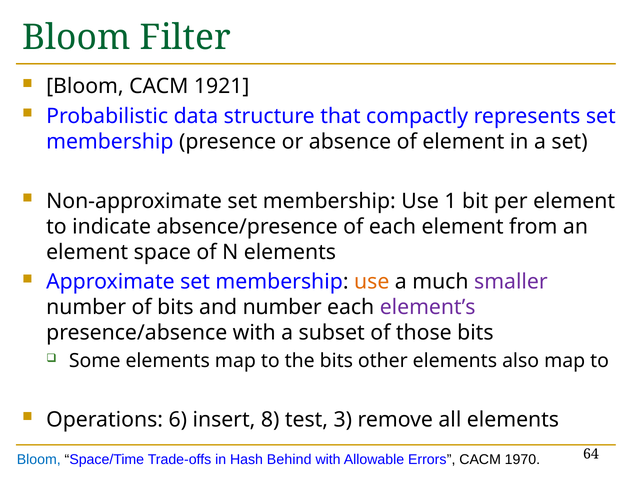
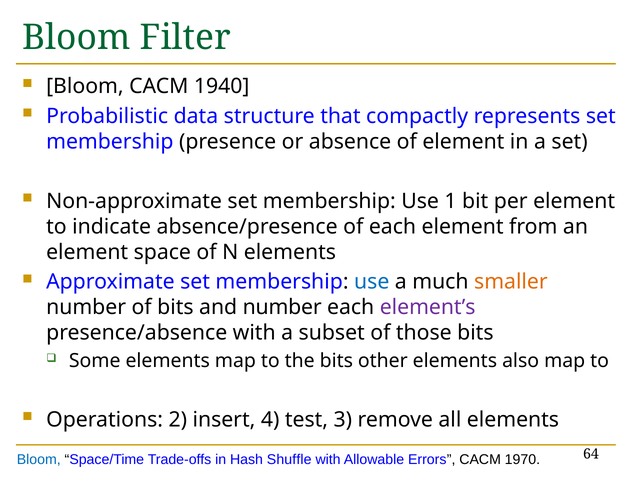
1921: 1921 -> 1940
use at (372, 282) colour: orange -> blue
smaller colour: purple -> orange
6: 6 -> 2
8: 8 -> 4
Behind: Behind -> Shuffle
